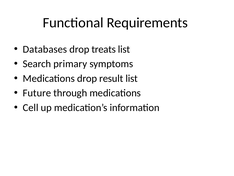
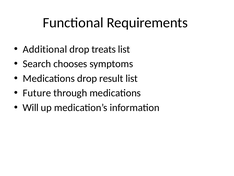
Databases: Databases -> Additional
primary: primary -> chooses
Cell: Cell -> Will
